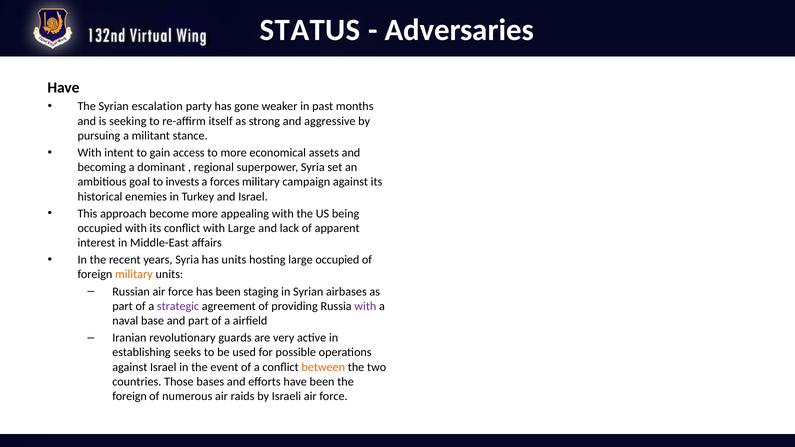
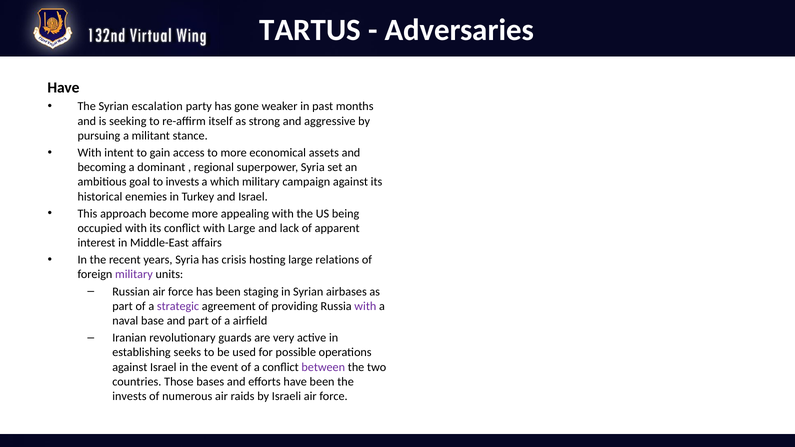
STATUS: STATUS -> TARTUS
forces: forces -> which
has units: units -> crisis
large occupied: occupied -> relations
military at (134, 275) colour: orange -> purple
between colour: orange -> purple
foreign at (130, 396): foreign -> invests
